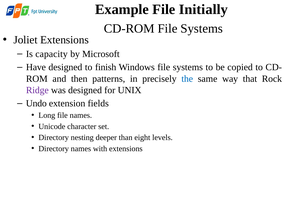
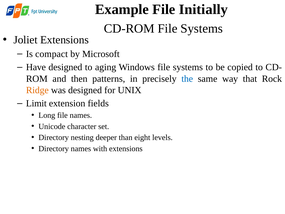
capacity: capacity -> compact
finish: finish -> aging
Ridge colour: purple -> orange
Undo: Undo -> Limit
